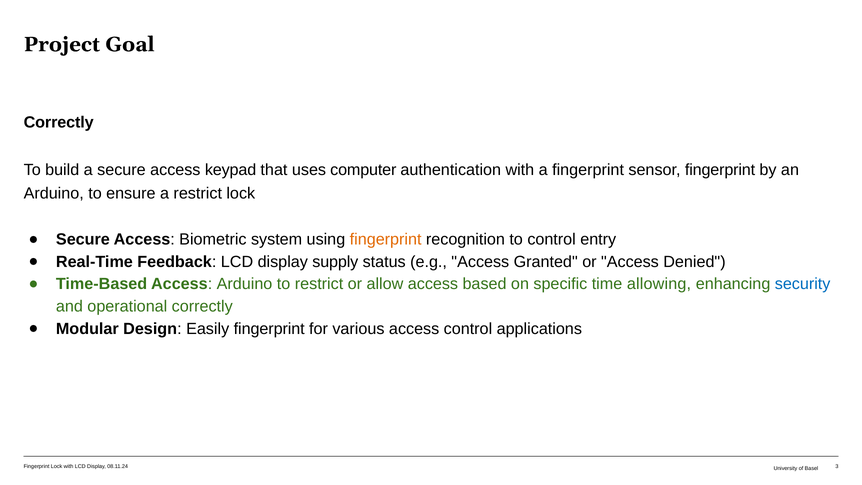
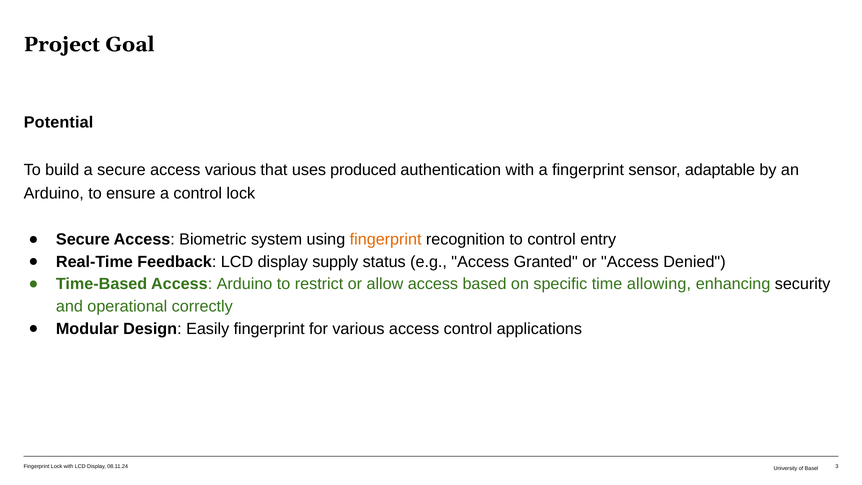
Correctly at (59, 123): Correctly -> Potential
access keypad: keypad -> various
computer: computer -> produced
sensor fingerprint: fingerprint -> adaptable
a restrict: restrict -> control
security colour: blue -> black
